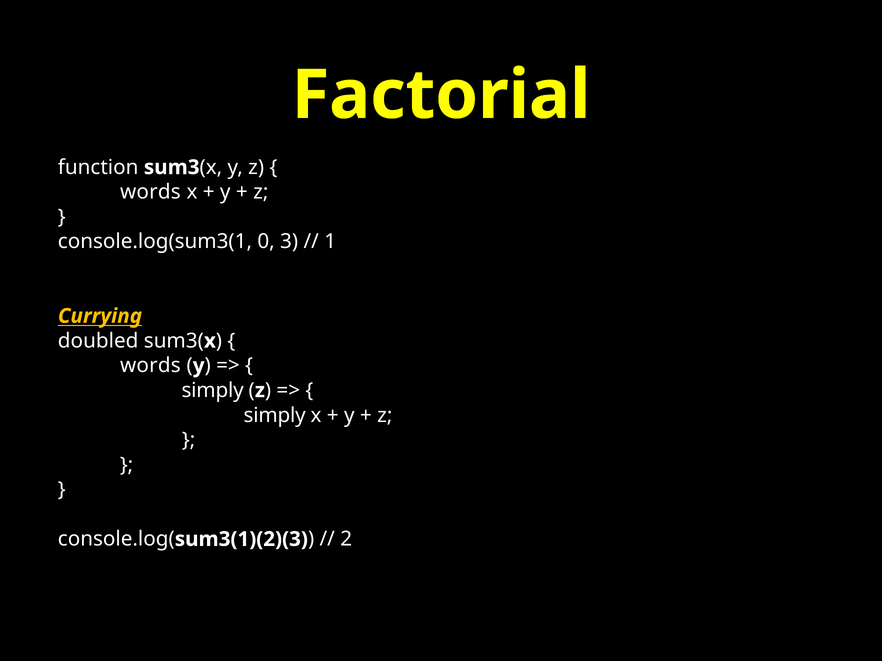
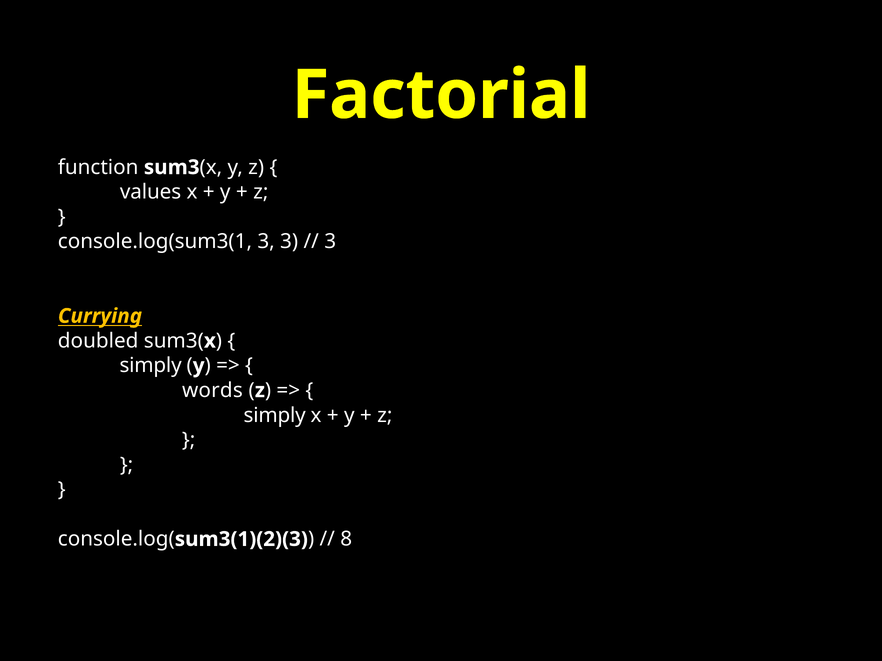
words at (150, 192): words -> values
console.log(sum3(1 0: 0 -> 3
1 at (330, 242): 1 -> 3
words at (150, 366): words -> simply
simply at (213, 391): simply -> words
2: 2 -> 8
